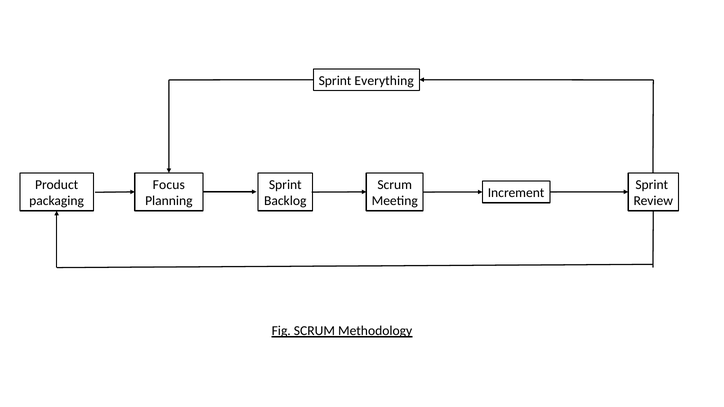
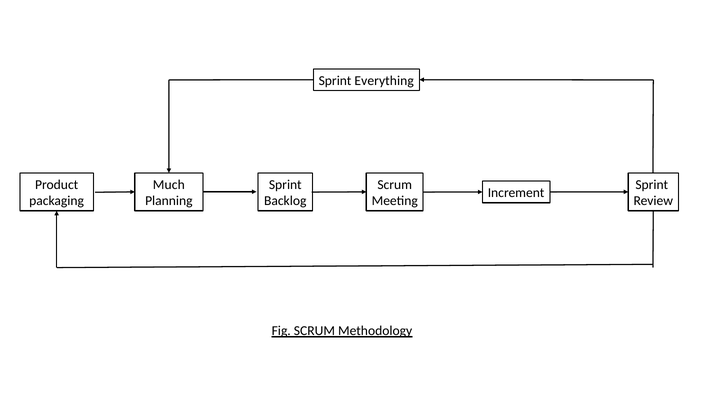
Focus: Focus -> Much
